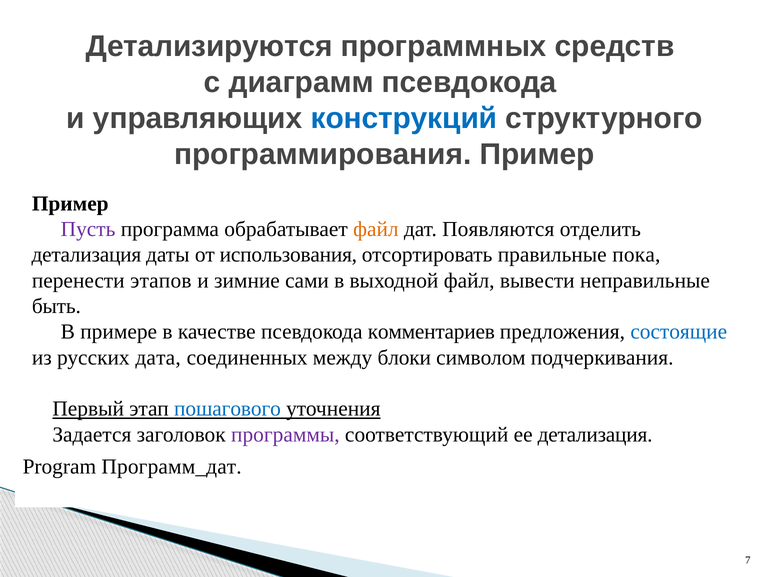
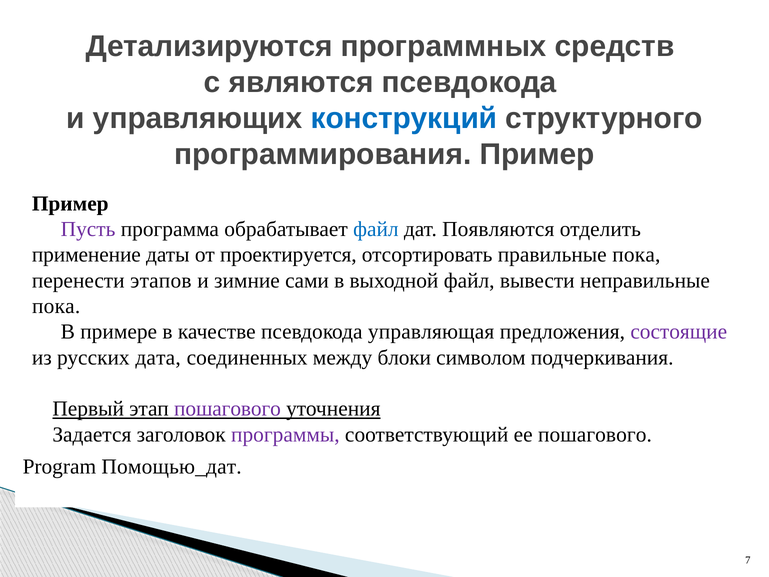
диаграмм: диаграмм -> являются
файл at (376, 229) colour: orange -> blue
детализация at (86, 255): детализация -> применение
использования: использования -> проектируется
быть at (56, 306): быть -> пока
комментариев: комментариев -> управляющая
состоящие colour: blue -> purple
пошагового at (227, 409) colour: blue -> purple
ее детализация: детализация -> пошагового
Программ_дат: Программ_дат -> Помощью_дат
